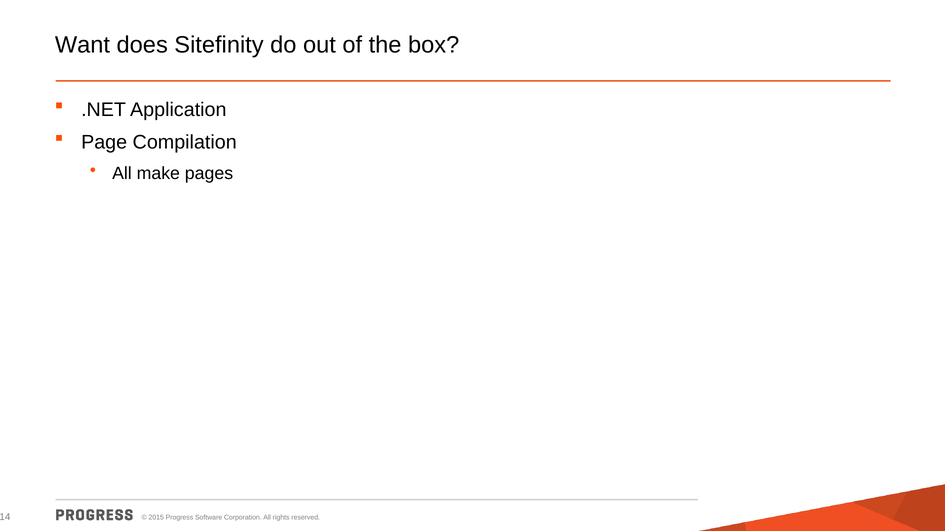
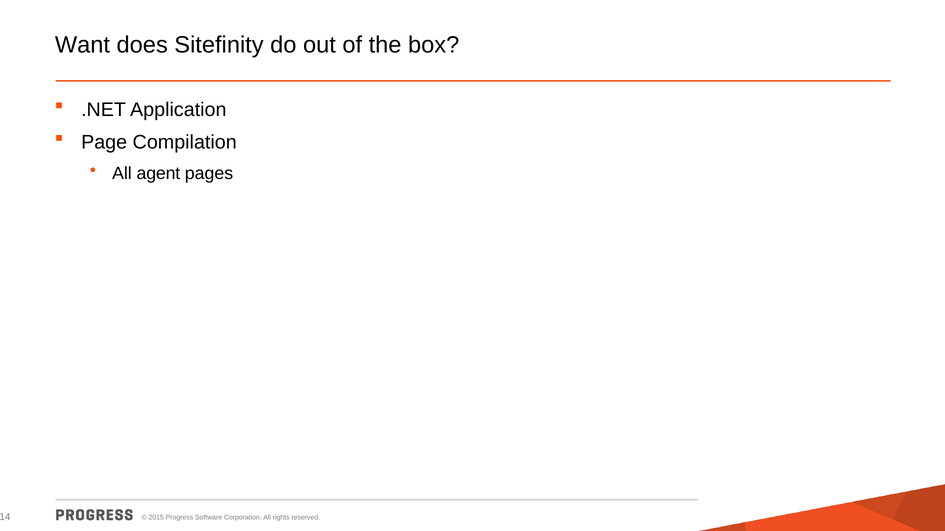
make: make -> agent
